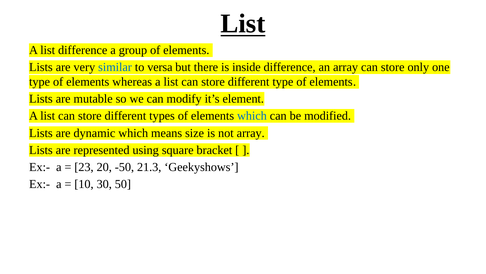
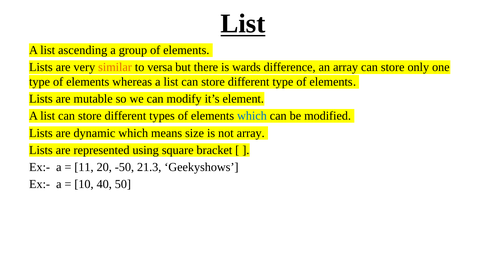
list difference: difference -> ascending
similar colour: blue -> orange
inside: inside -> wards
23: 23 -> 11
30: 30 -> 40
